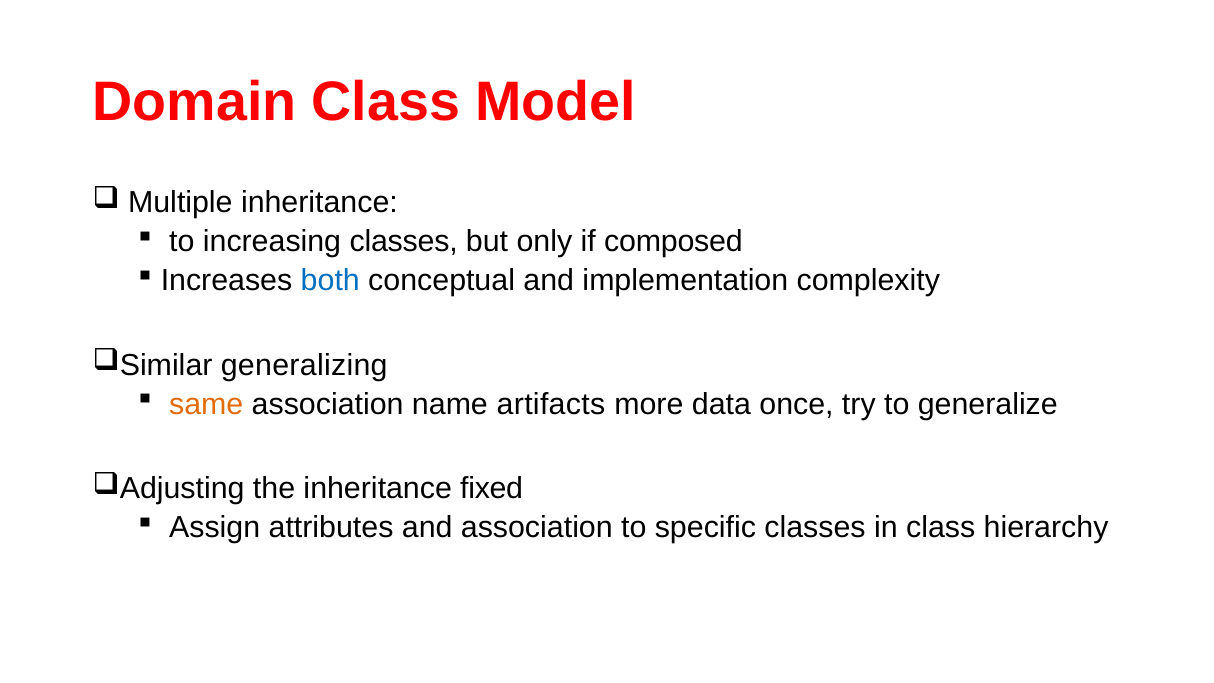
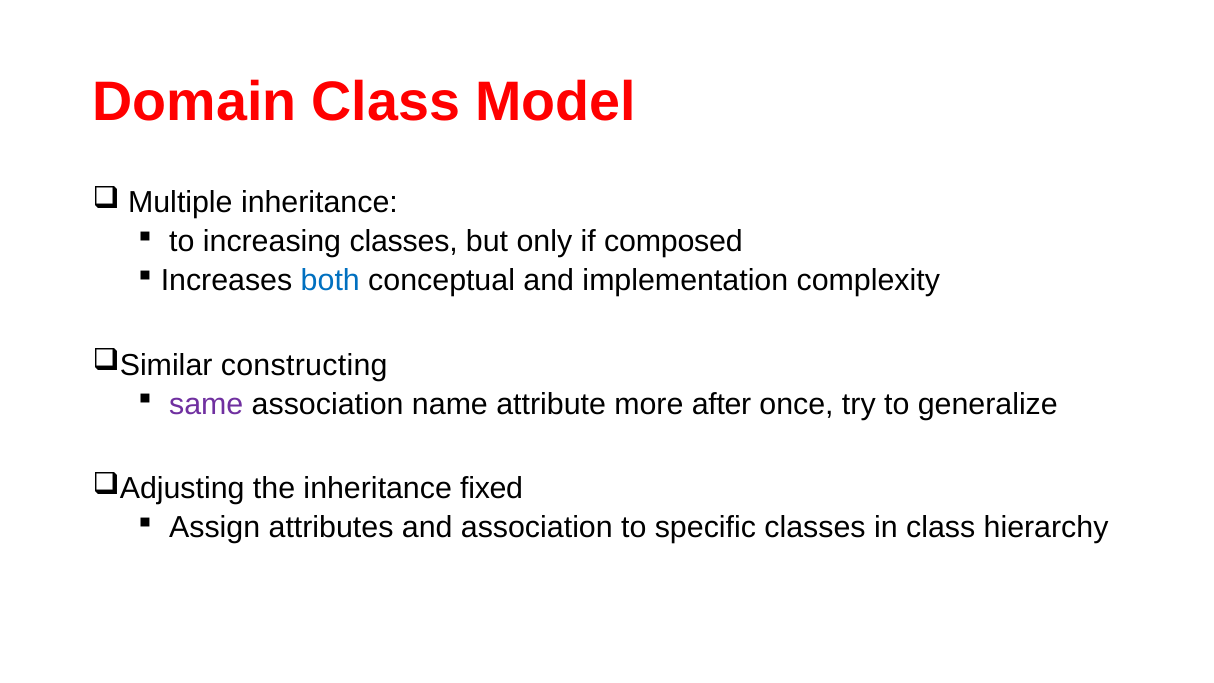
generalizing: generalizing -> constructing
same colour: orange -> purple
artifacts: artifacts -> attribute
data: data -> after
